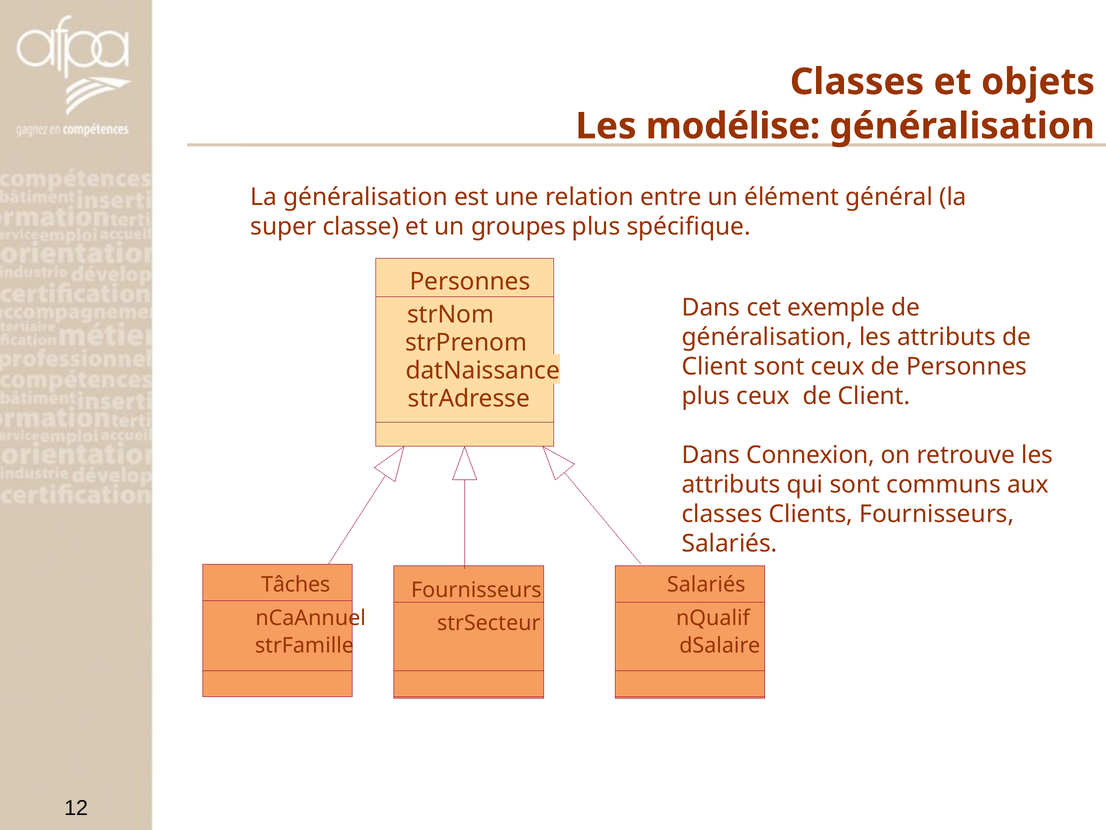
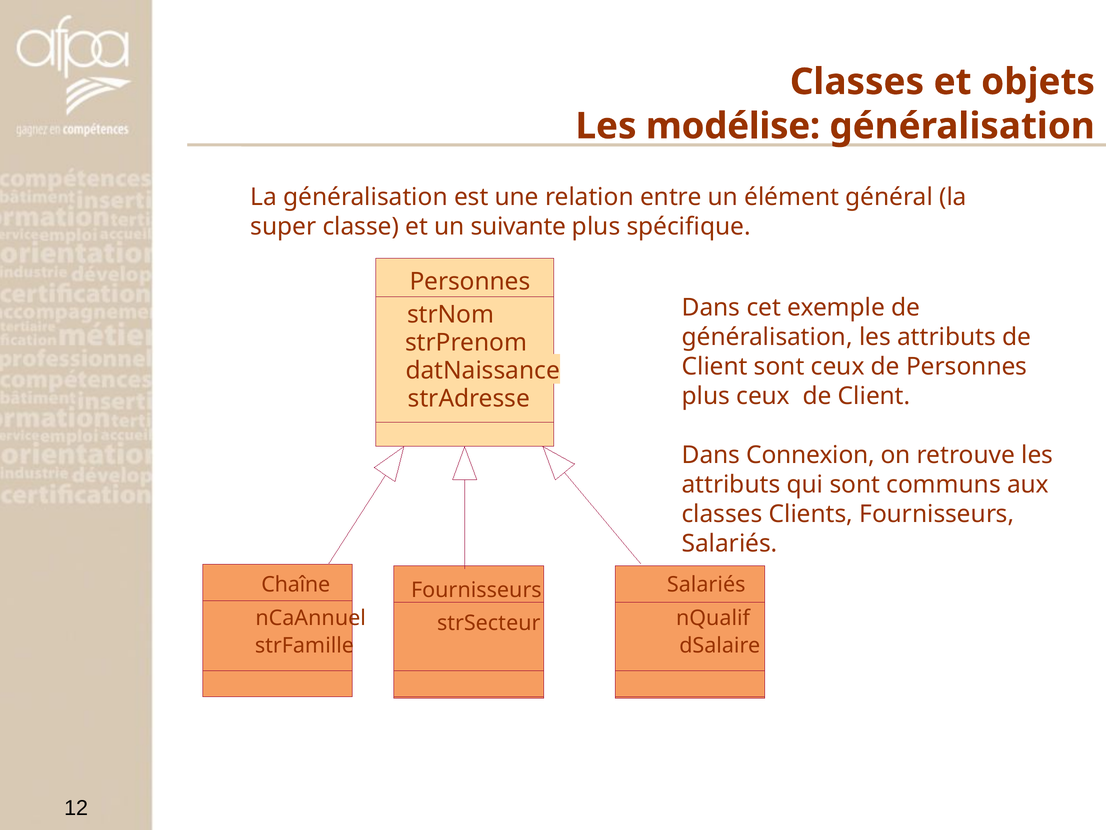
groupes: groupes -> suivante
Tâches: Tâches -> Chaîne
